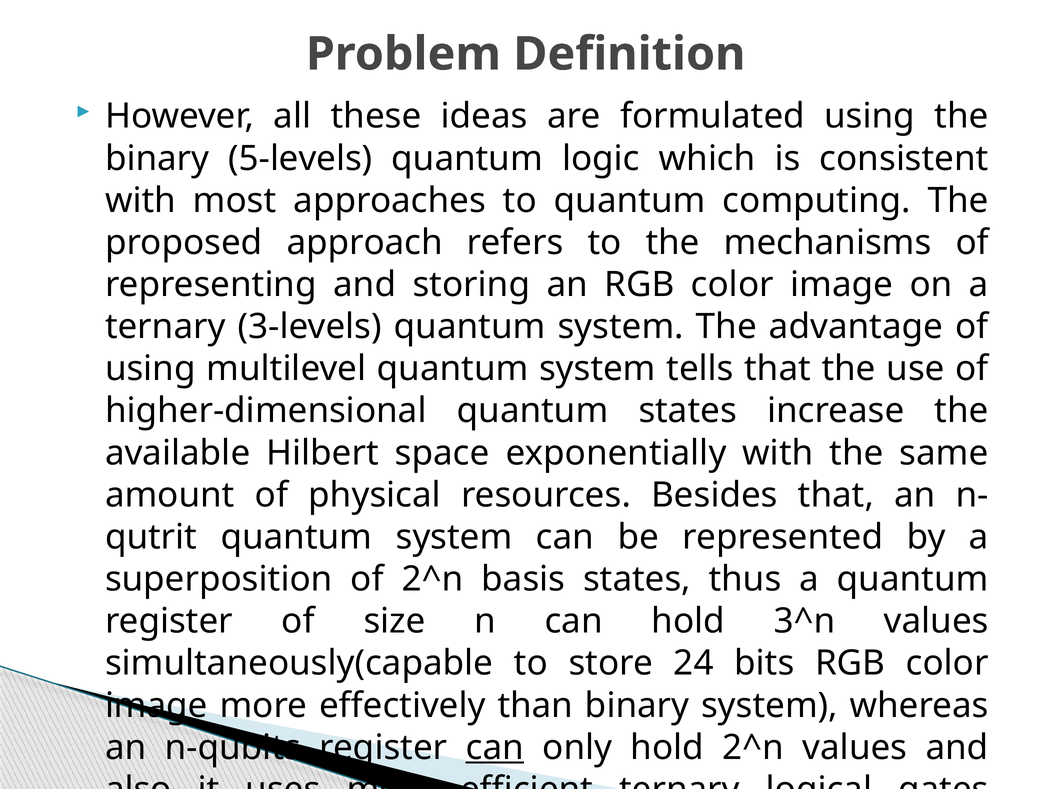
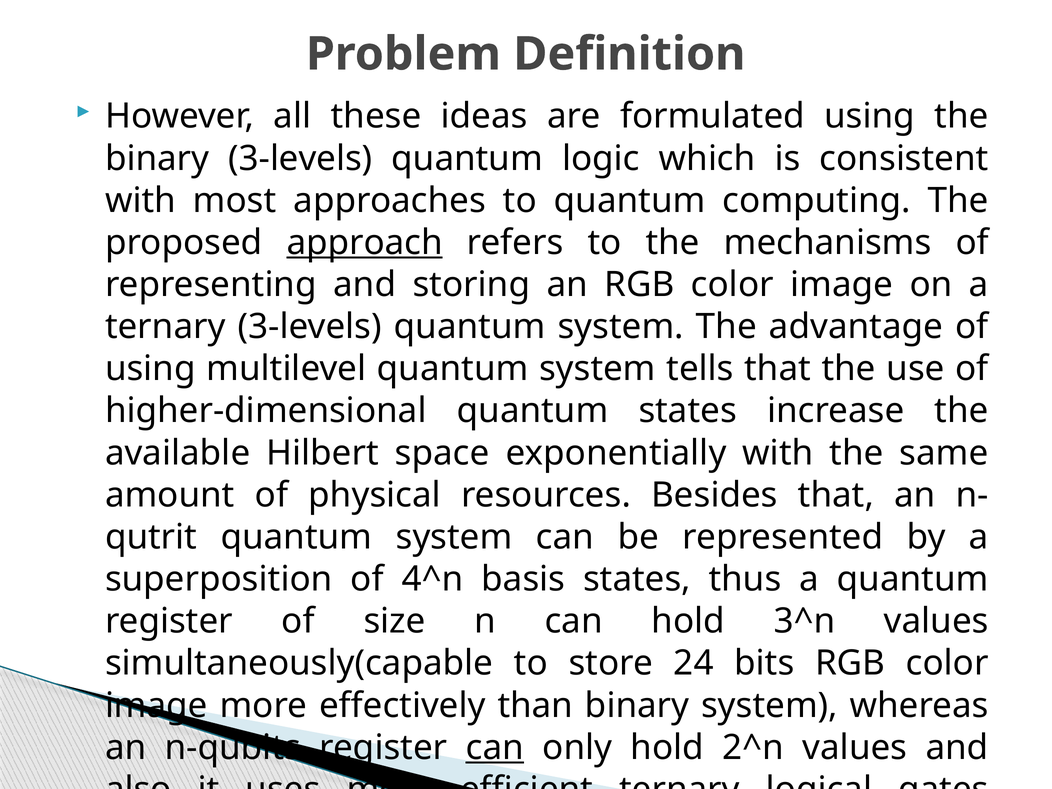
binary 5-levels: 5-levels -> 3-levels
approach underline: none -> present
of 2^n: 2^n -> 4^n
